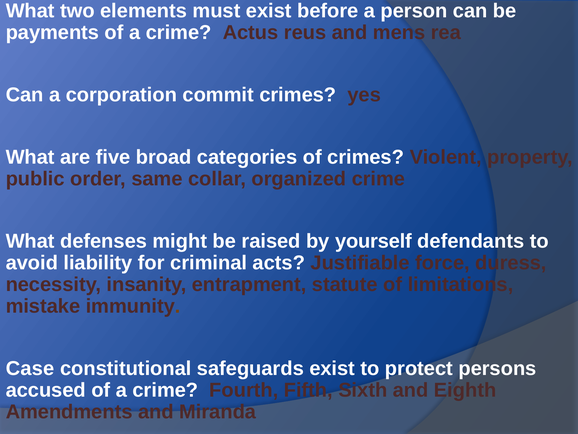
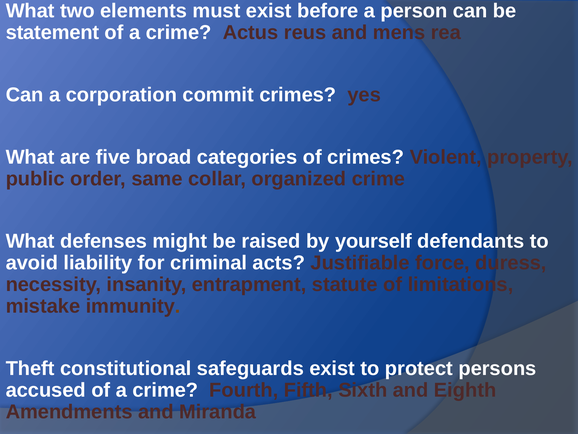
payments: payments -> statement
Case: Case -> Theft
